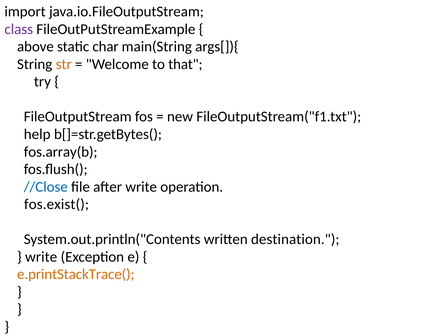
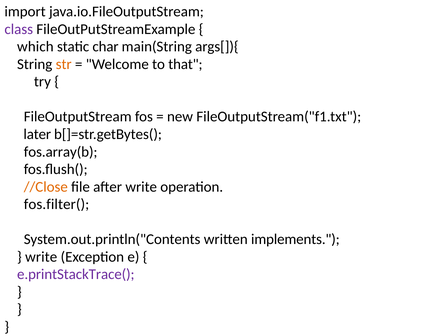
above: above -> which
help: help -> later
//Close colour: blue -> orange
fos.exist(: fos.exist( -> fos.filter(
destination: destination -> implements
e.printStackTrace( colour: orange -> purple
